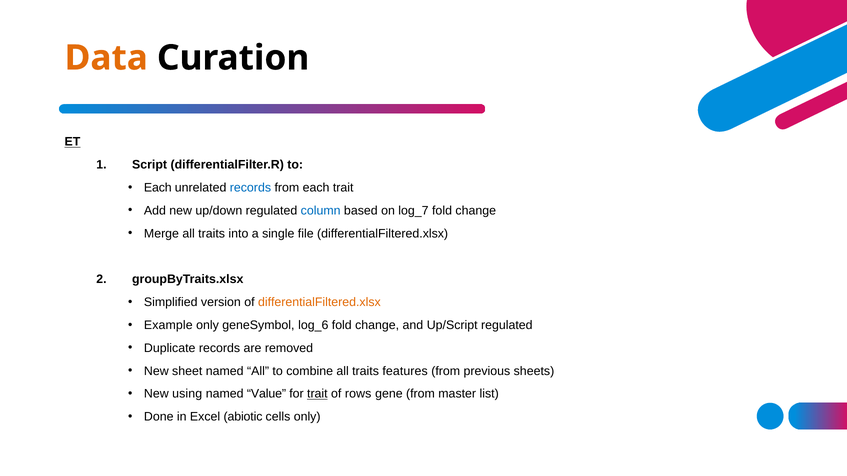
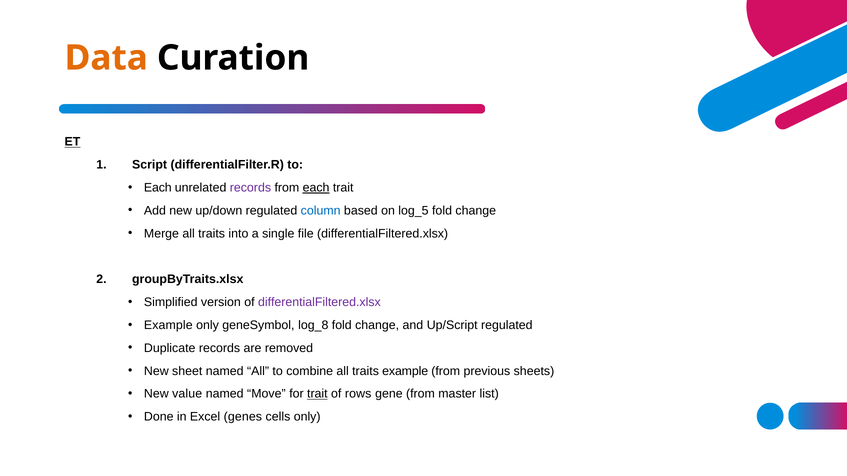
records at (250, 188) colour: blue -> purple
each at (316, 188) underline: none -> present
log_7: log_7 -> log_5
differentialFiltered.xlsx at (319, 303) colour: orange -> purple
log_6: log_6 -> log_8
traits features: features -> example
using: using -> value
Value: Value -> Move
abiotic: abiotic -> genes
